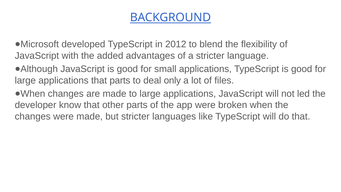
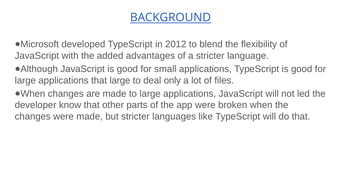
that parts: parts -> large
